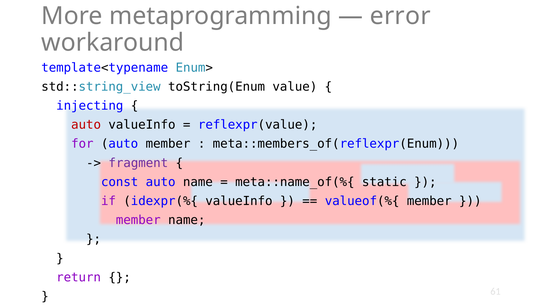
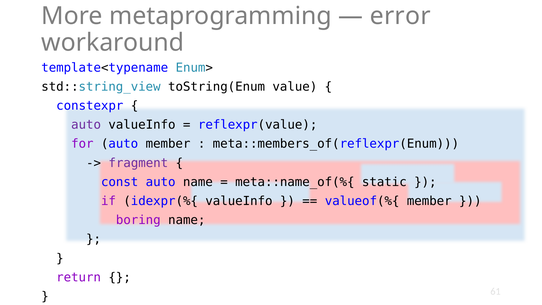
injecting: injecting -> constexpr
auto at (86, 125) colour: red -> purple
member at (138, 220): member -> boring
